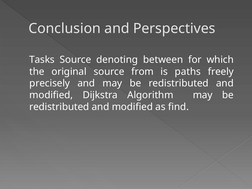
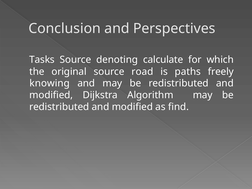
between: between -> calculate
from: from -> road
precisely: precisely -> knowing
